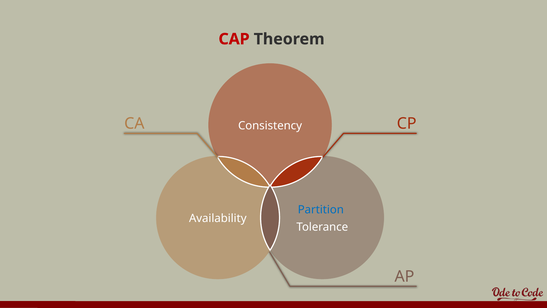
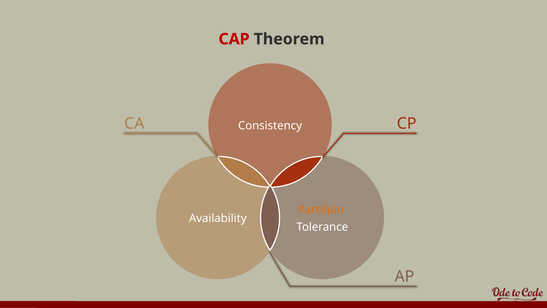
Partition colour: blue -> orange
